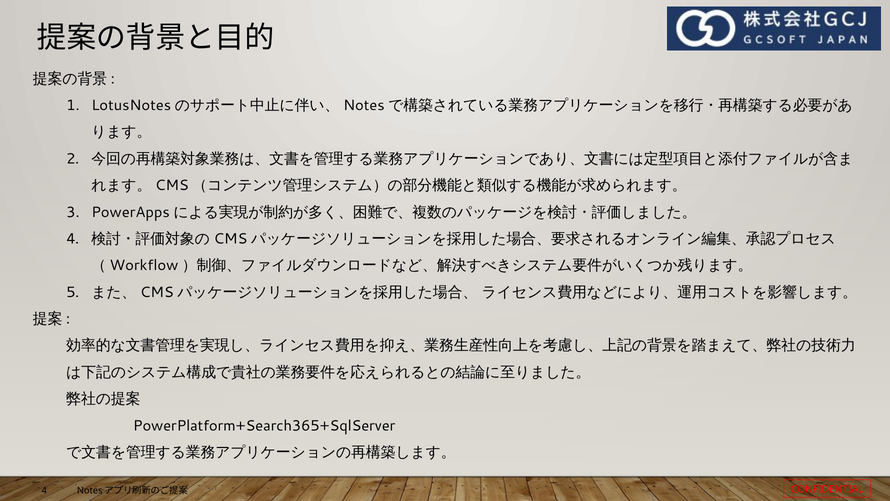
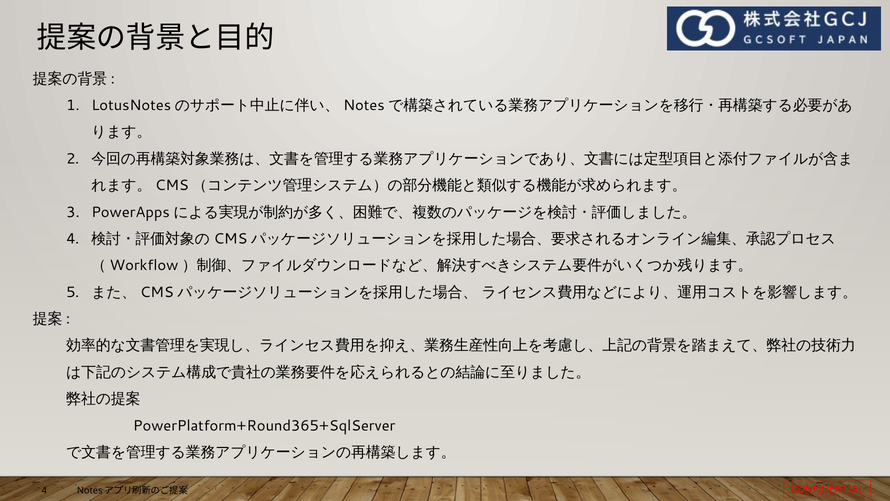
PowerPlatform+Search365+SqlServer: PowerPlatform+Search365+SqlServer -> PowerPlatform+Round365+SqlServer
